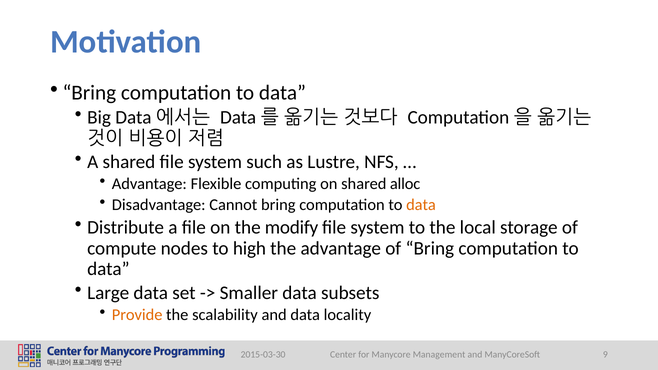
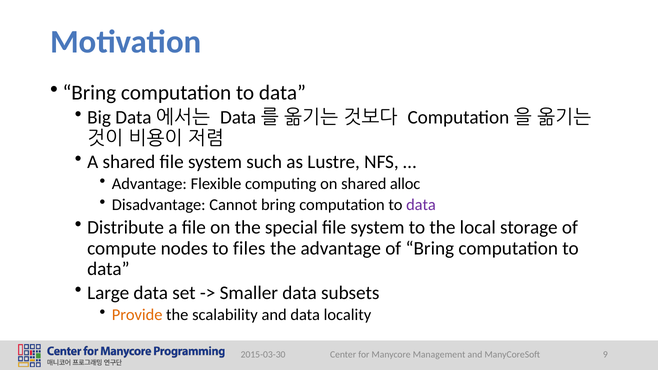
data at (421, 205) colour: orange -> purple
modify: modify -> special
high: high -> files
